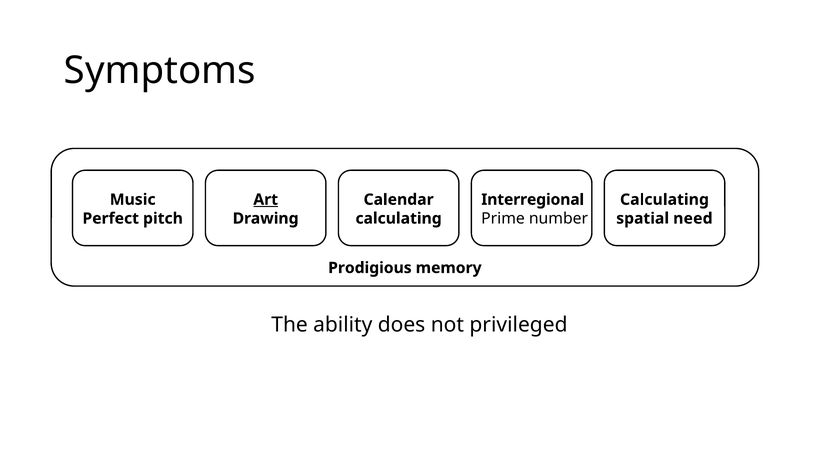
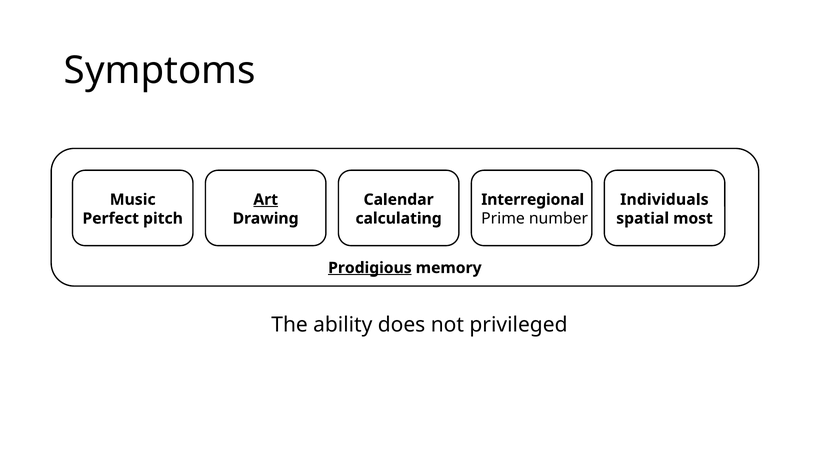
Calculating at (664, 200): Calculating -> Individuals
need: need -> most
Prodigious underline: none -> present
